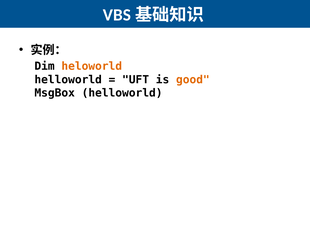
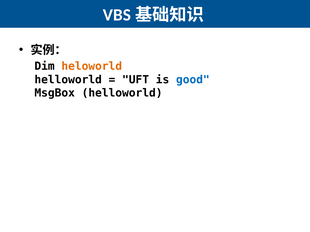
good colour: orange -> blue
